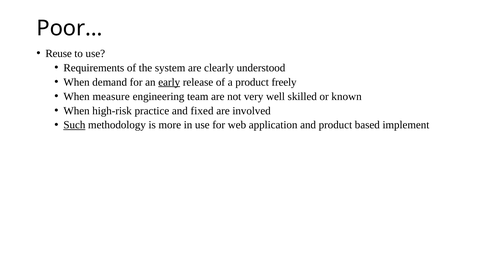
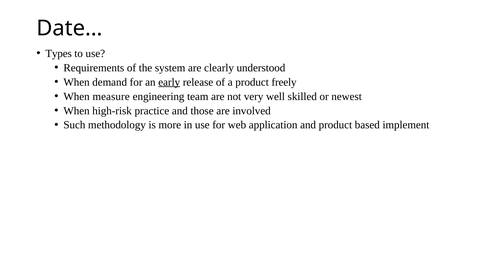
Poor…: Poor… -> Date…
Reuse: Reuse -> Types
known: known -> newest
fixed: fixed -> those
Such underline: present -> none
